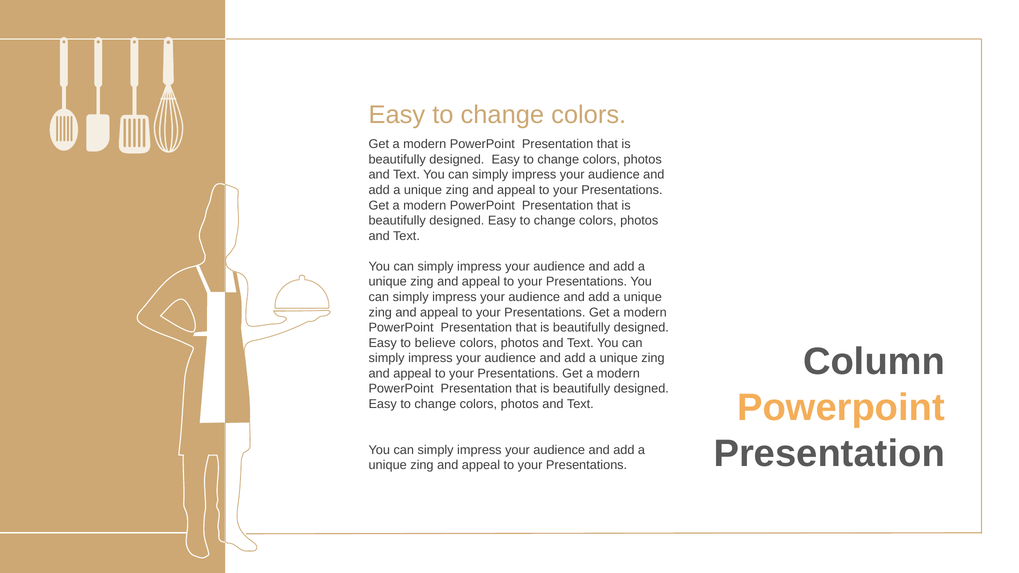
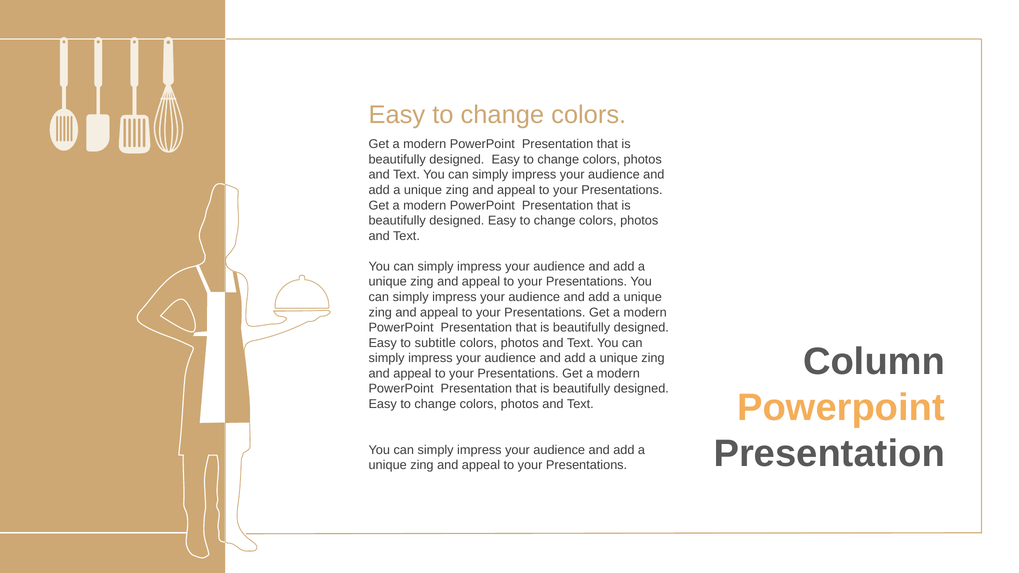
believe: believe -> subtitle
